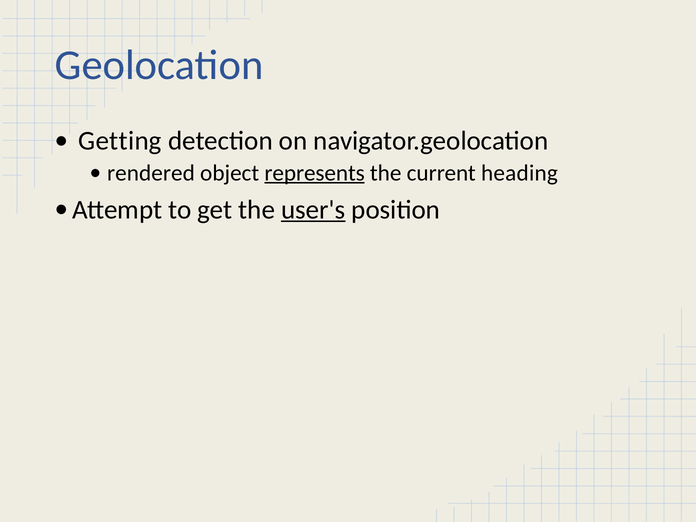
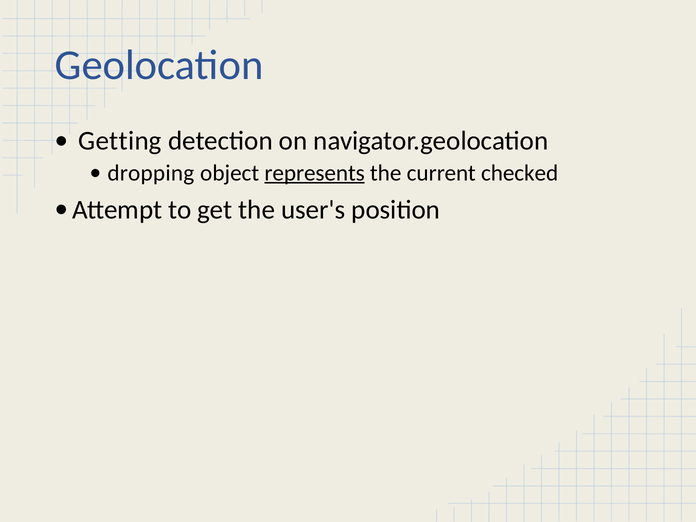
rendered: rendered -> dropping
heading: heading -> checked
user's underline: present -> none
